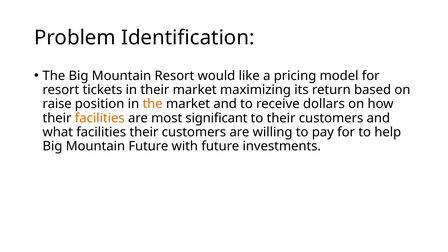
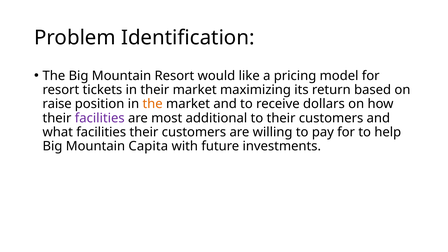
facilities at (100, 118) colour: orange -> purple
significant: significant -> additional
Mountain Future: Future -> Capita
